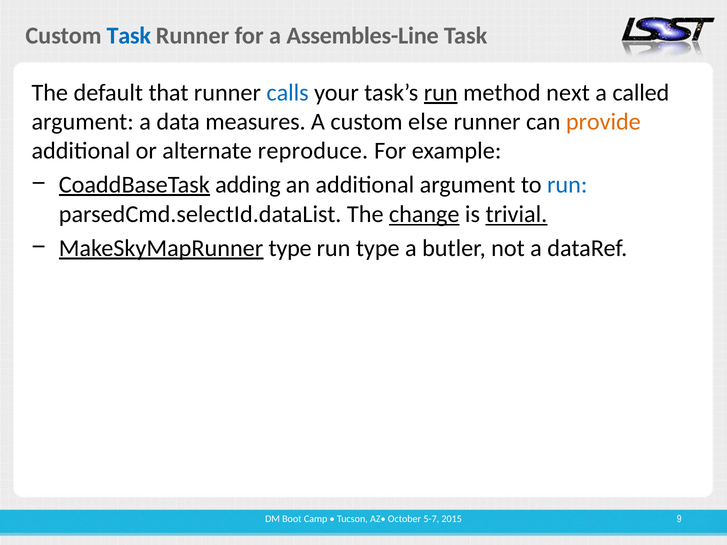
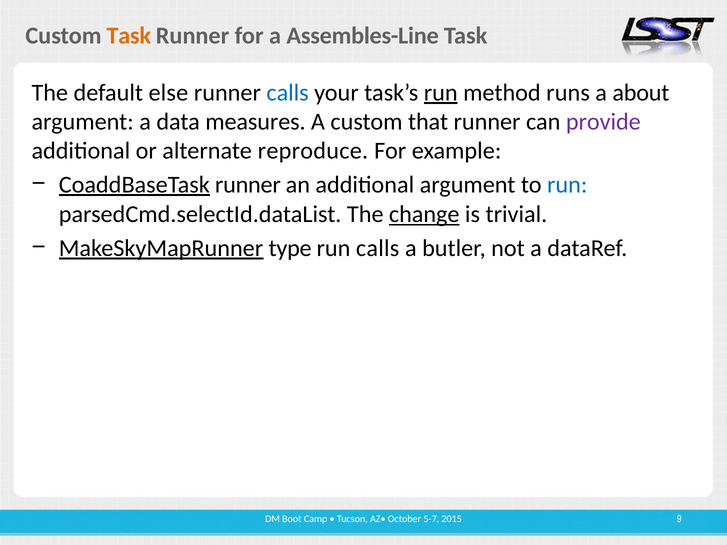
Task at (129, 36) colour: blue -> orange
that: that -> else
next: next -> runs
called: called -> about
else: else -> that
provide colour: orange -> purple
CoaddBaseTask adding: adding -> runner
trivial underline: present -> none
run type: type -> calls
